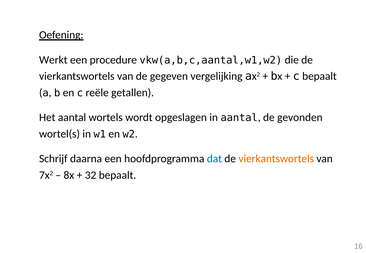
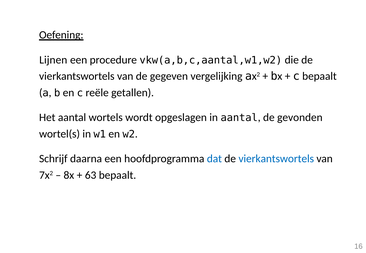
Werkt: Werkt -> Lijnen
vierkantswortels at (276, 159) colour: orange -> blue
32: 32 -> 63
